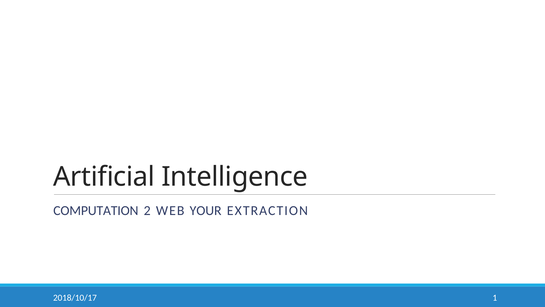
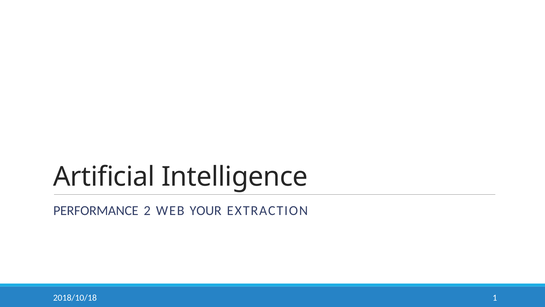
COMPUTATION: COMPUTATION -> PERFORMANCE
2018/10/17: 2018/10/17 -> 2018/10/18
